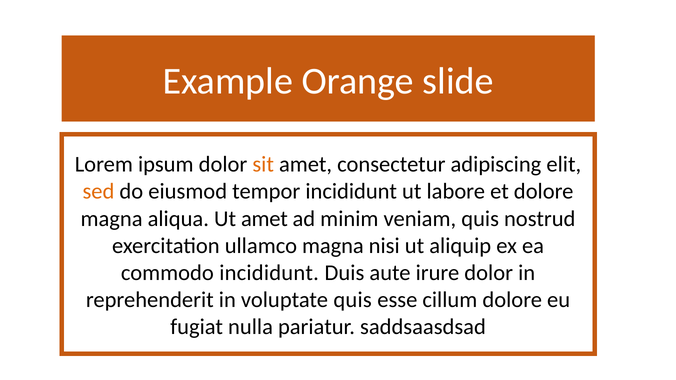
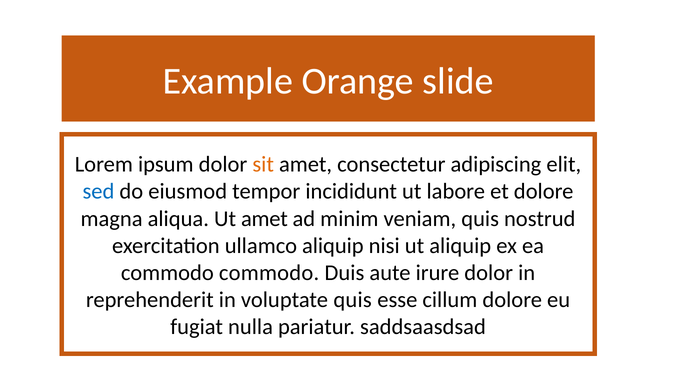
sed colour: orange -> blue
ullamco magna: magna -> aliquip
commodo incididunt: incididunt -> commodo
